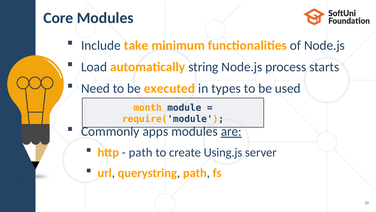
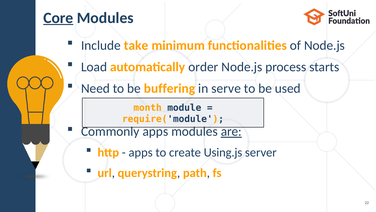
Core underline: none -> present
string: string -> order
executed: executed -> buffering
types: types -> serve
path at (141, 152): path -> apps
